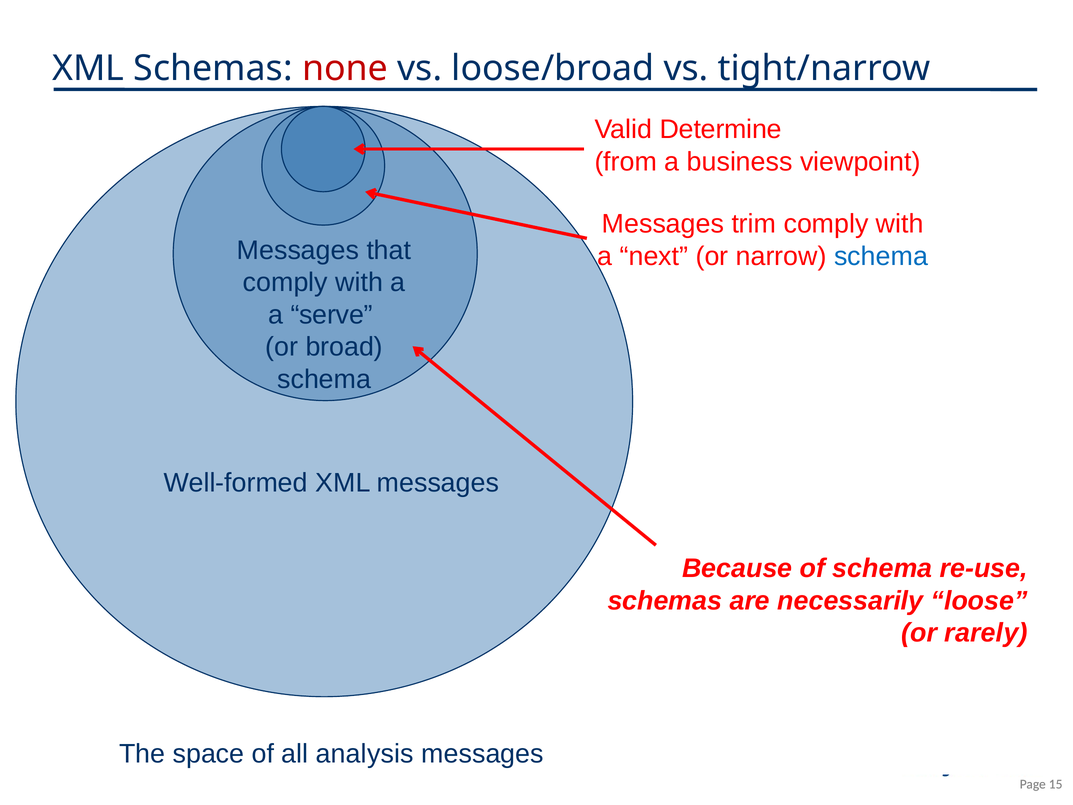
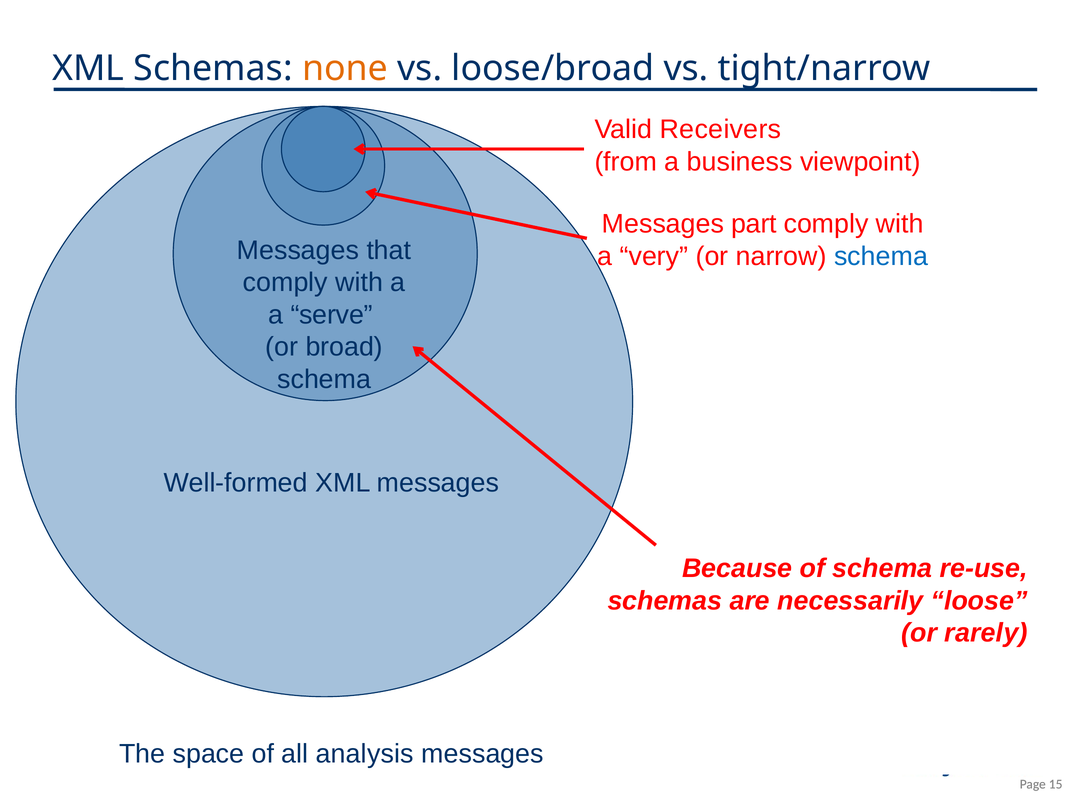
none colour: red -> orange
Determine: Determine -> Receivers
trim: trim -> part
next: next -> very
